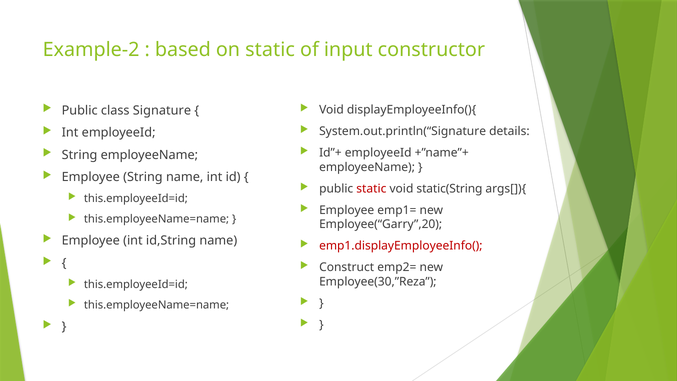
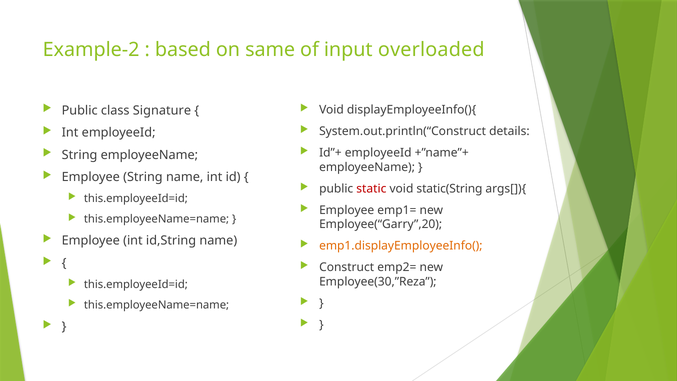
on static: static -> same
constructor: constructor -> overloaded
System.out.println(“Signature: System.out.println(“Signature -> System.out.println(“Construct
emp1.displayEmployeeInfo( colour: red -> orange
